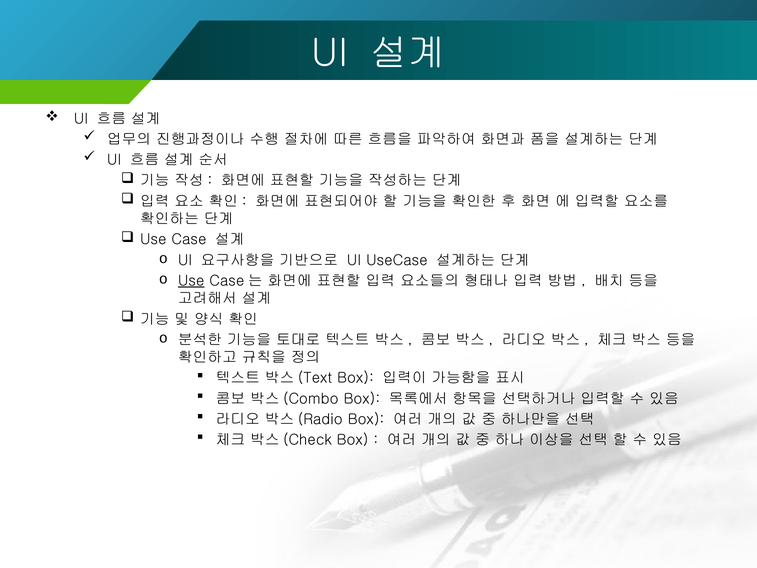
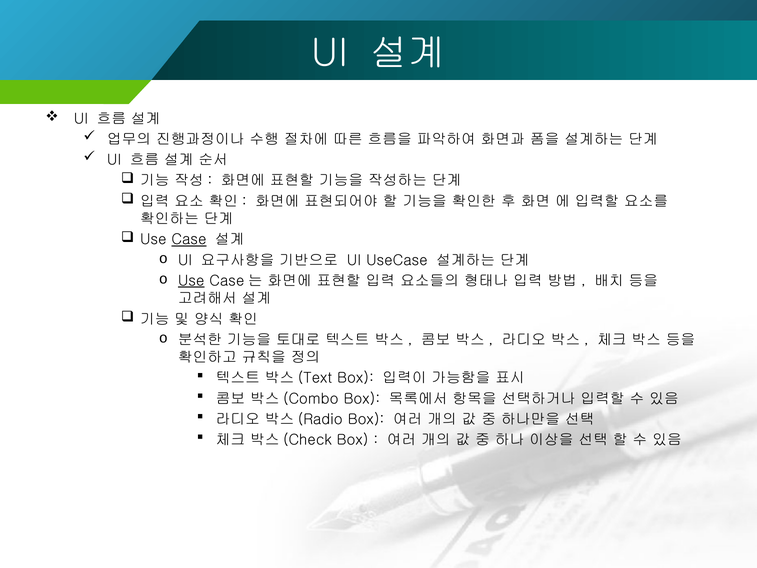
Case underline: none -> present
